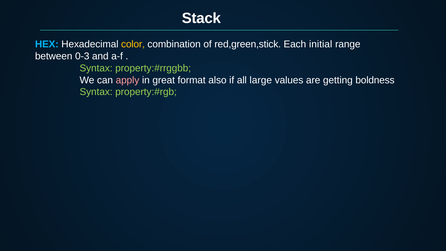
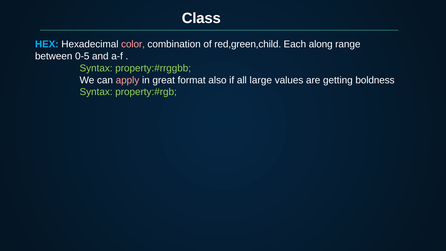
Stack: Stack -> Class
color colour: yellow -> pink
red,green,stick: red,green,stick -> red,green,child
initial: initial -> along
0-3: 0-3 -> 0-5
